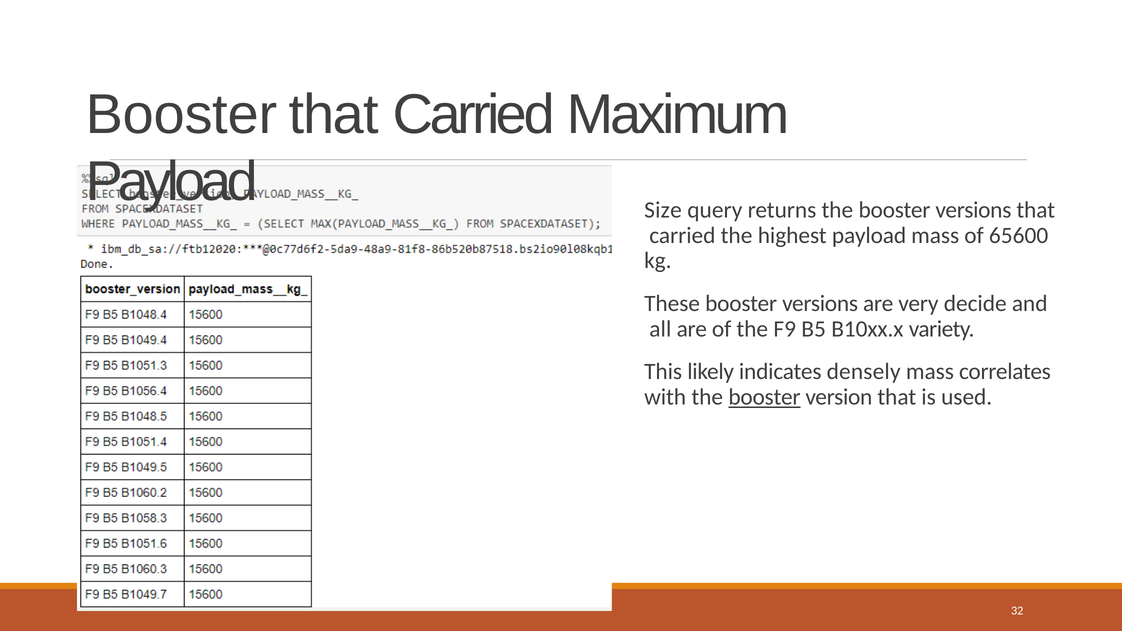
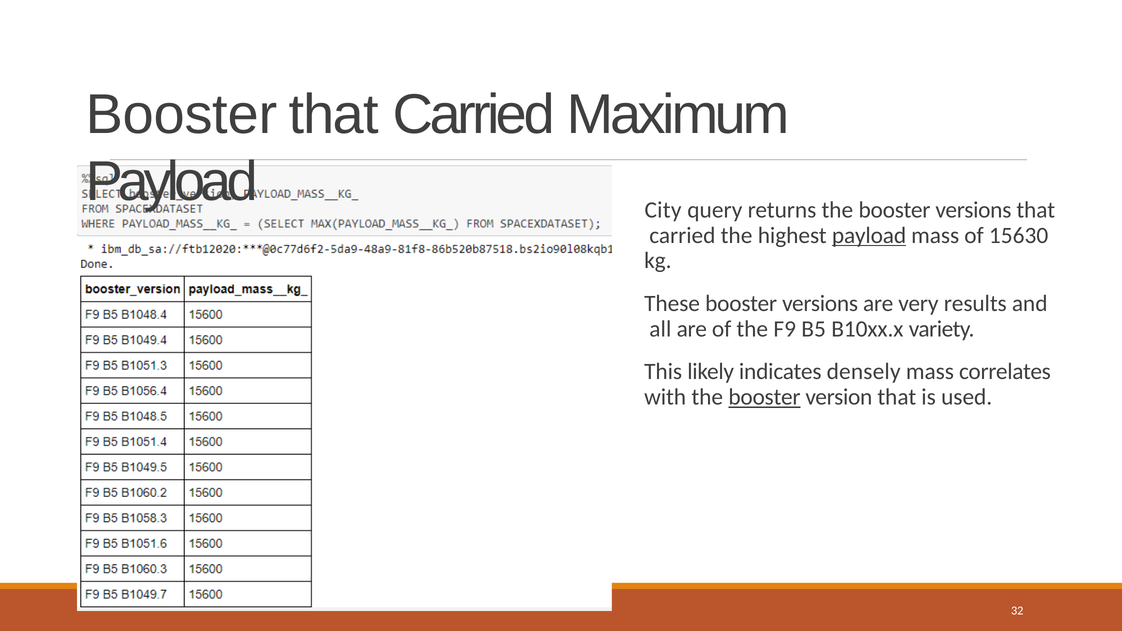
Size: Size -> City
payload at (869, 235) underline: none -> present
65600: 65600 -> 15630
decide: decide -> results
